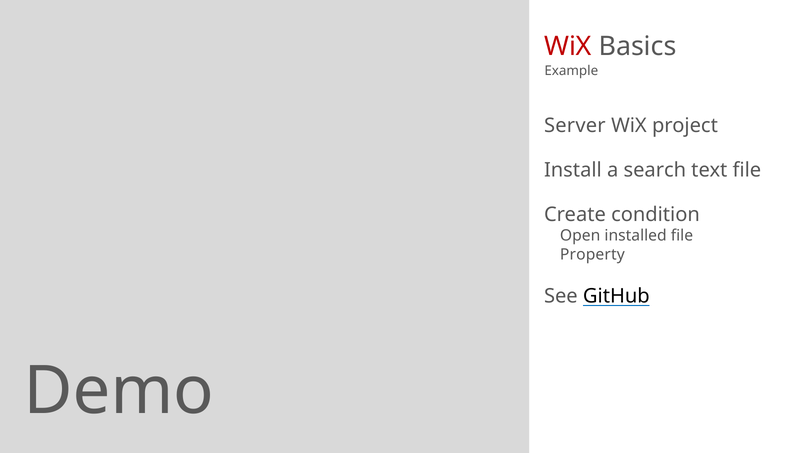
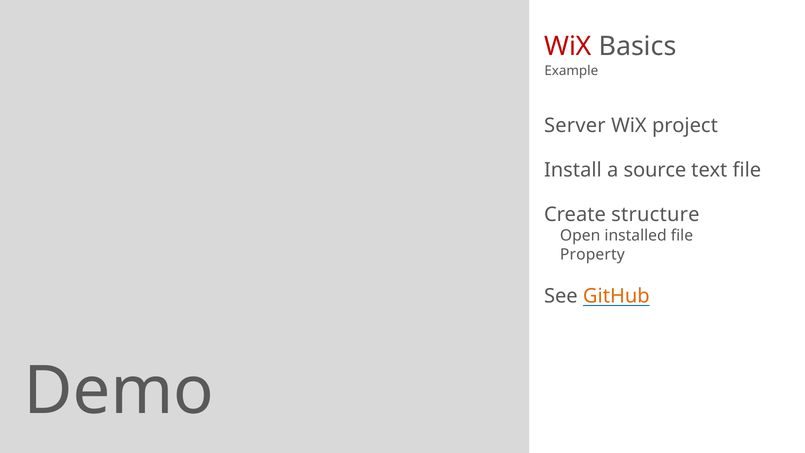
search: search -> source
condition: condition -> structure
GitHub colour: black -> orange
